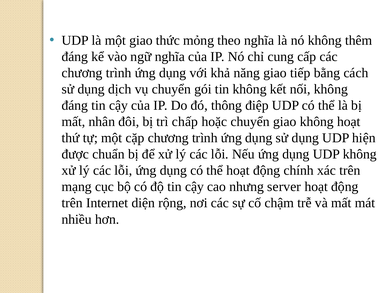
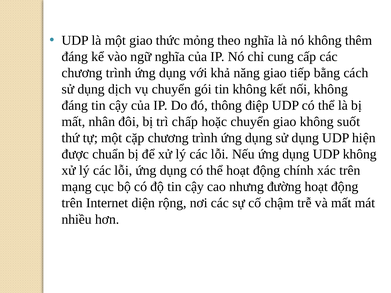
không hoạt: hoạt -> suốt
server: server -> đường
